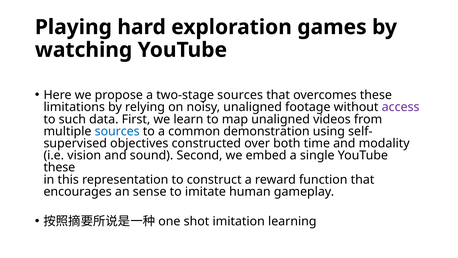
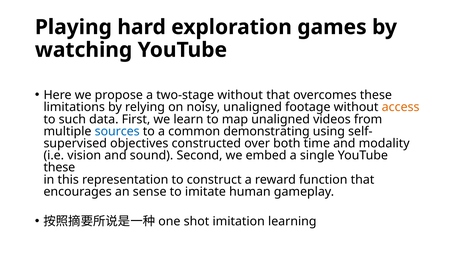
two-stage sources: sources -> without
access colour: purple -> orange
demonstration: demonstration -> demonstrating
